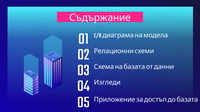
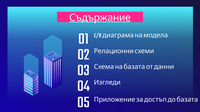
Съдържание underline: none -> present
